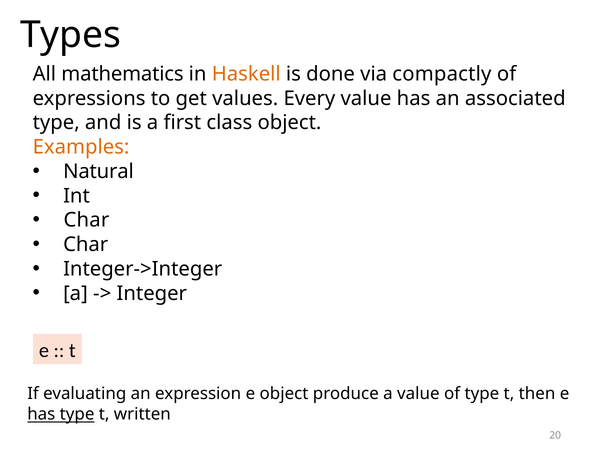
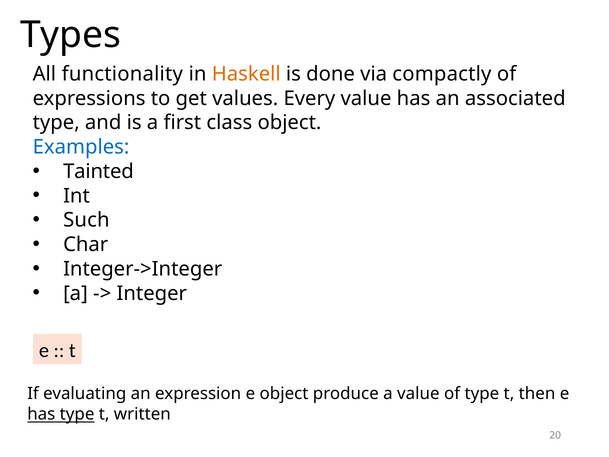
mathematics: mathematics -> functionality
Examples colour: orange -> blue
Natural: Natural -> Tainted
Char at (86, 220): Char -> Such
